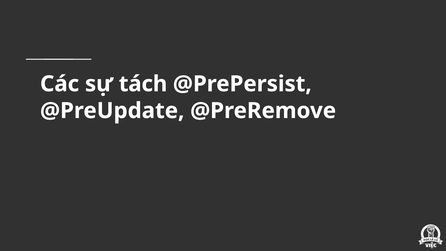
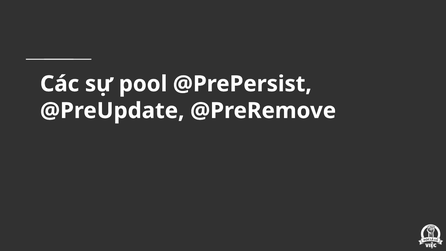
tách: tách -> pool
